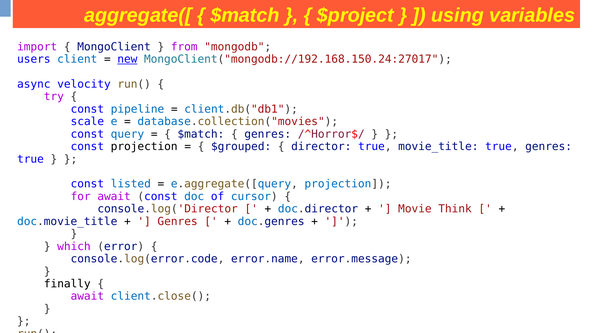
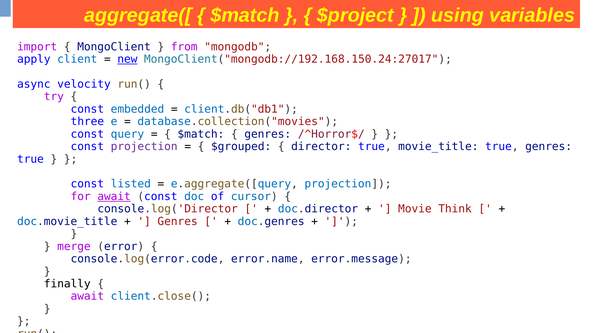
users: users -> apply
pipeline: pipeline -> embedded
scale: scale -> three
projection at (144, 147) colour: black -> purple
await at (114, 197) underline: none -> present
which: which -> merge
